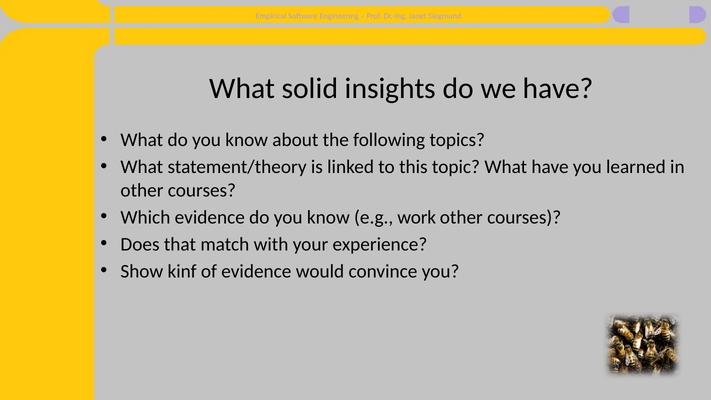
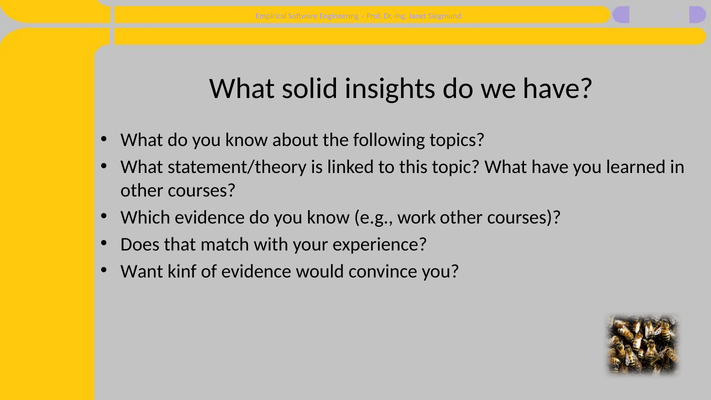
Show: Show -> Want
